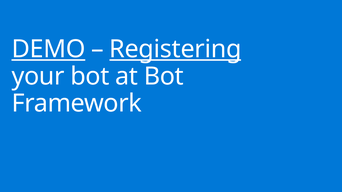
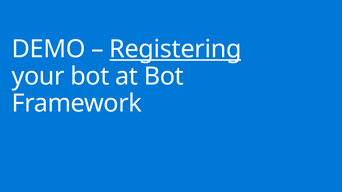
DEMO underline: present -> none
